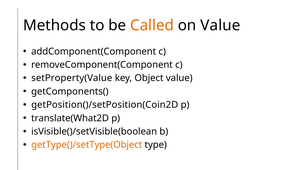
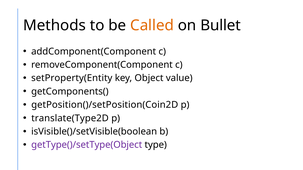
on Value: Value -> Bullet
setProperty(Value: setProperty(Value -> setProperty(Entity
translate(What2D: translate(What2D -> translate(Type2D
getType()/setType(Object colour: orange -> purple
